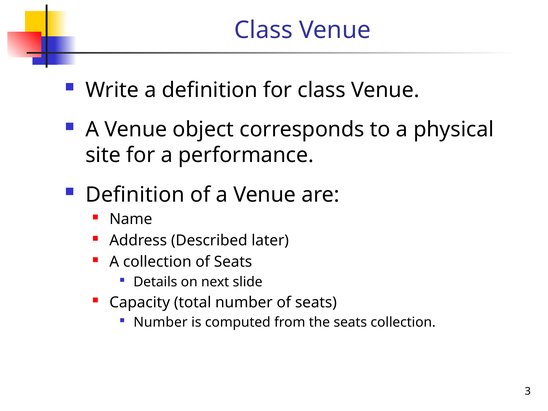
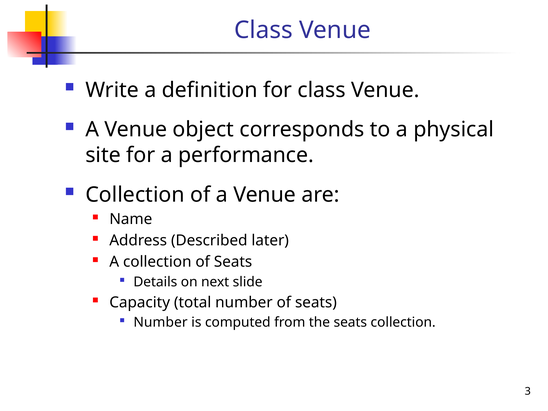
Definition at (135, 195): Definition -> Collection
